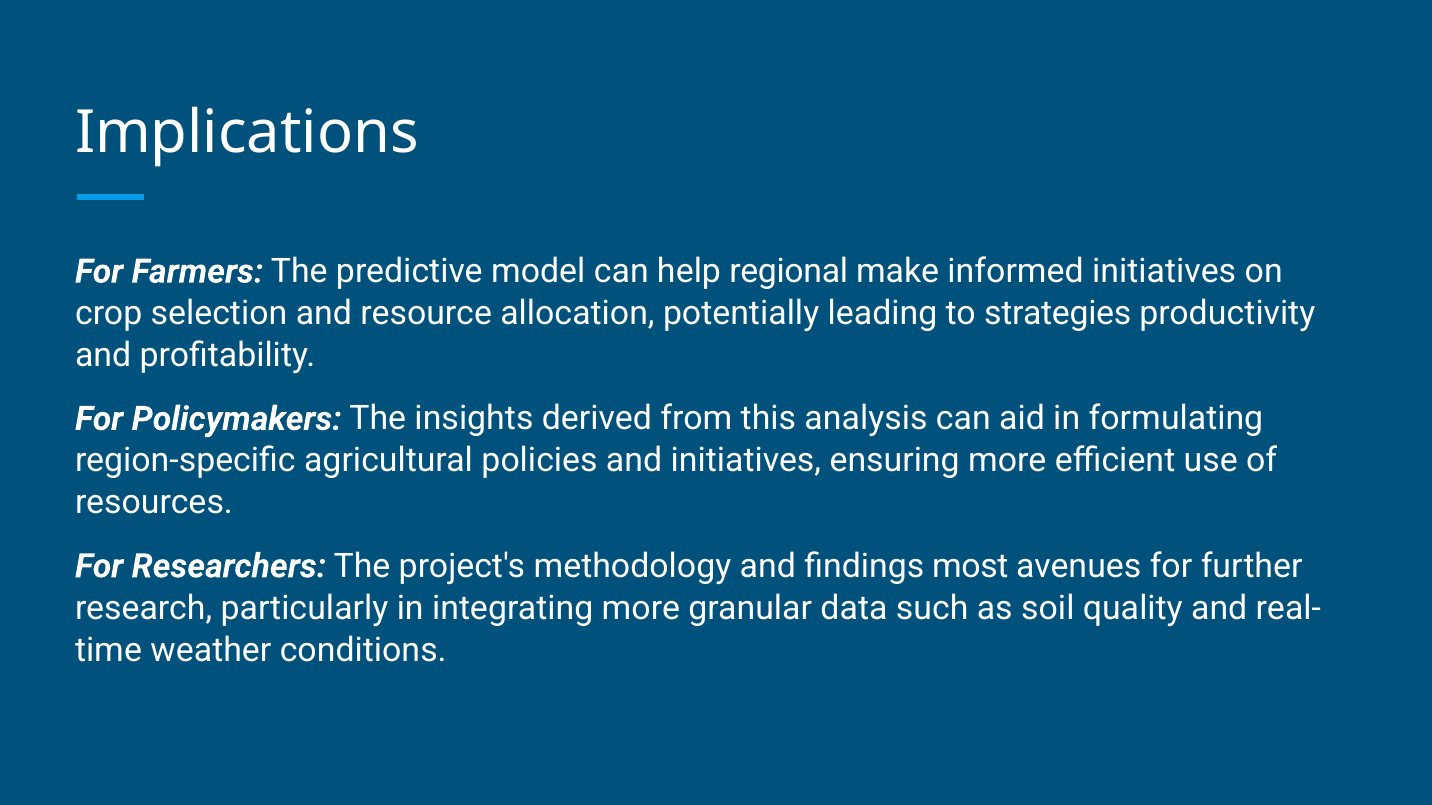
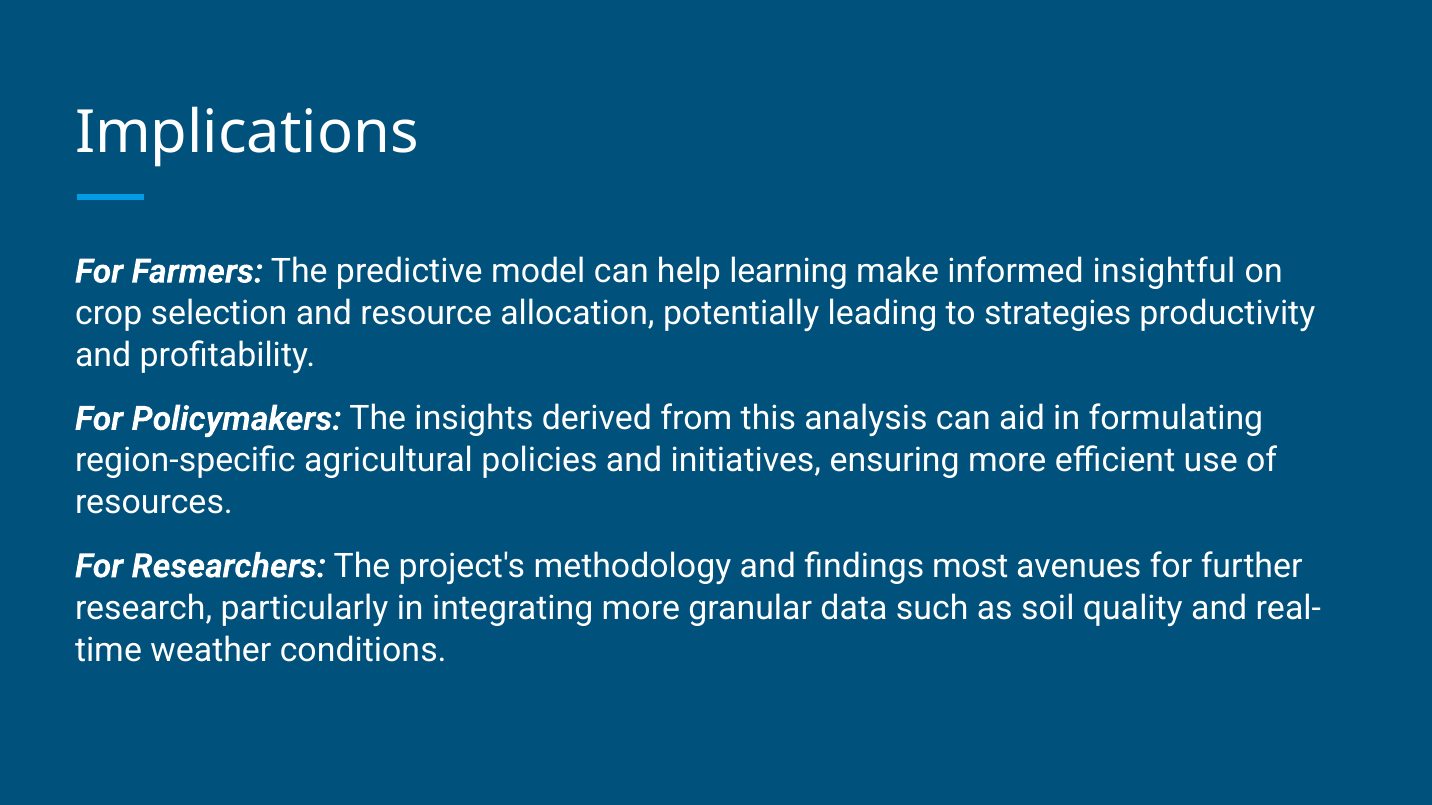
regional: regional -> learning
informed initiatives: initiatives -> insightful
